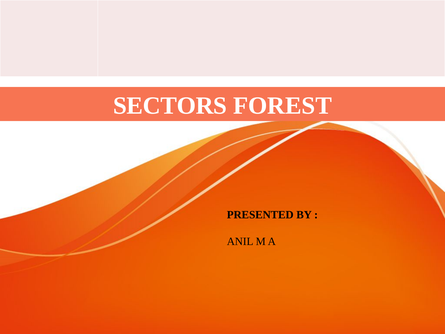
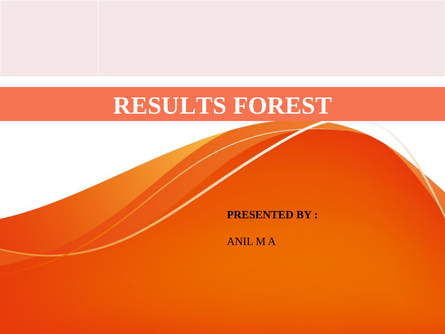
SECTORS: SECTORS -> RESULTS
